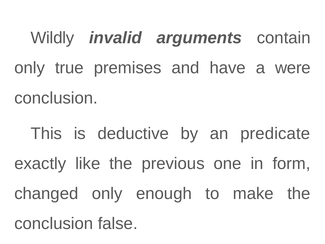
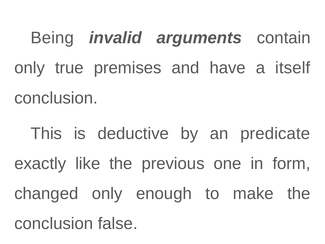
Wildly: Wildly -> Being
were: were -> itself
